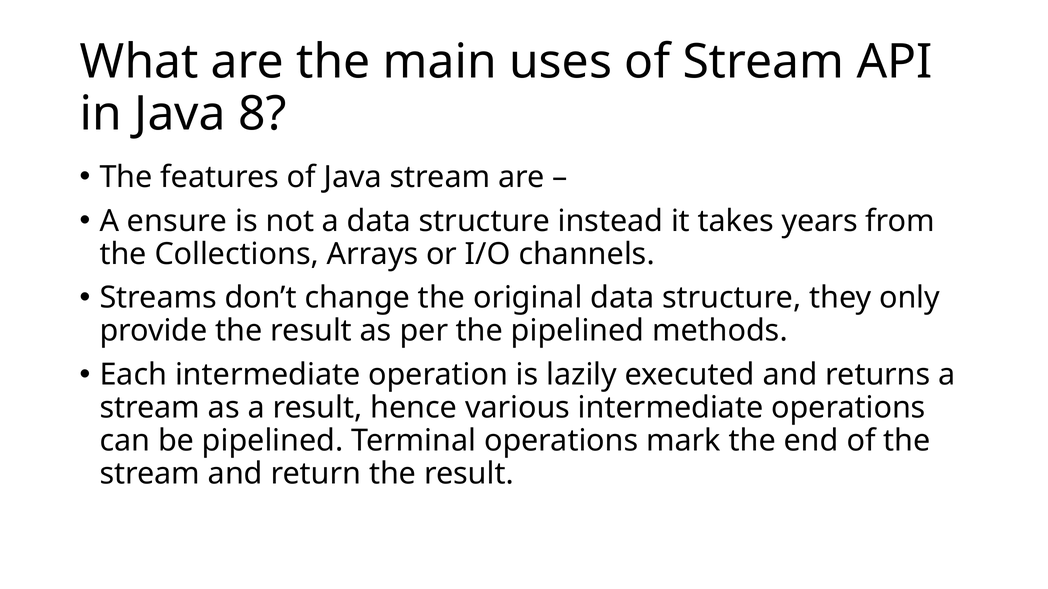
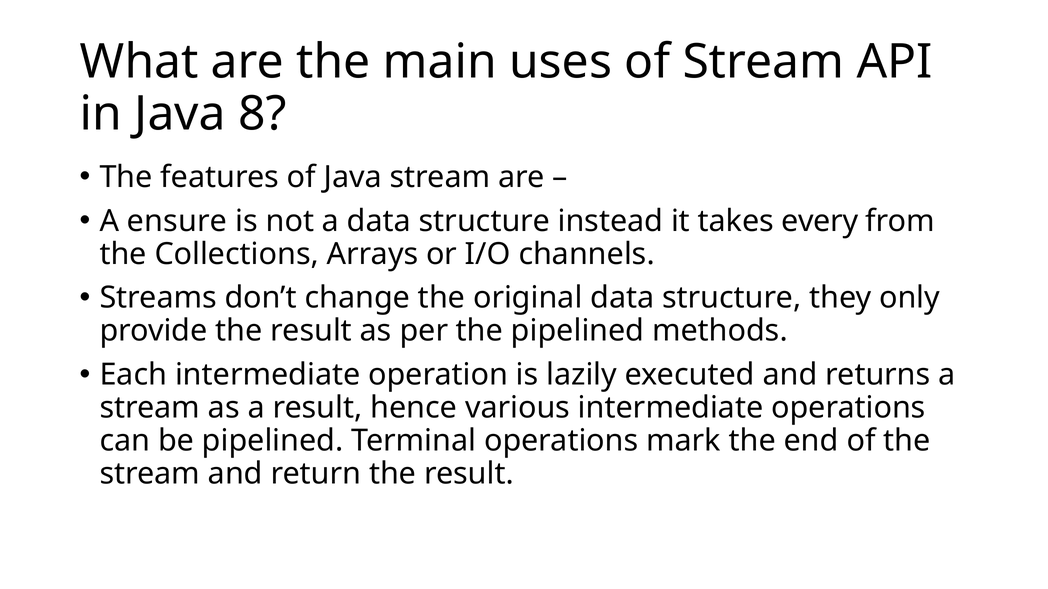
years: years -> every
